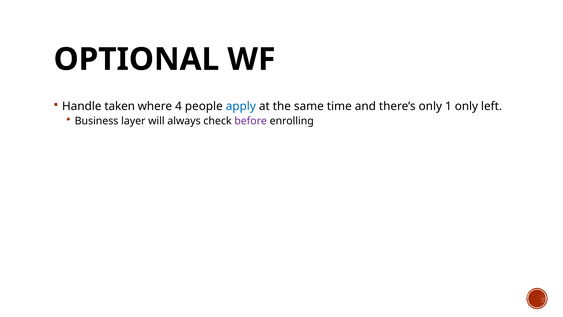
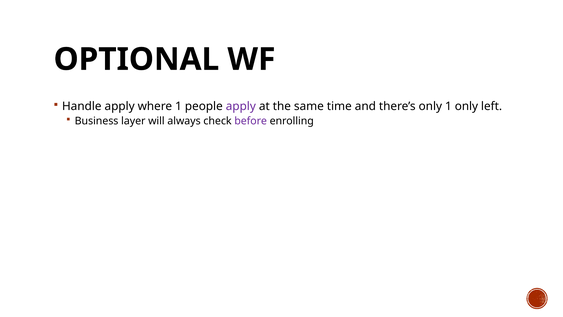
Handle taken: taken -> apply
where 4: 4 -> 1
apply at (241, 106) colour: blue -> purple
